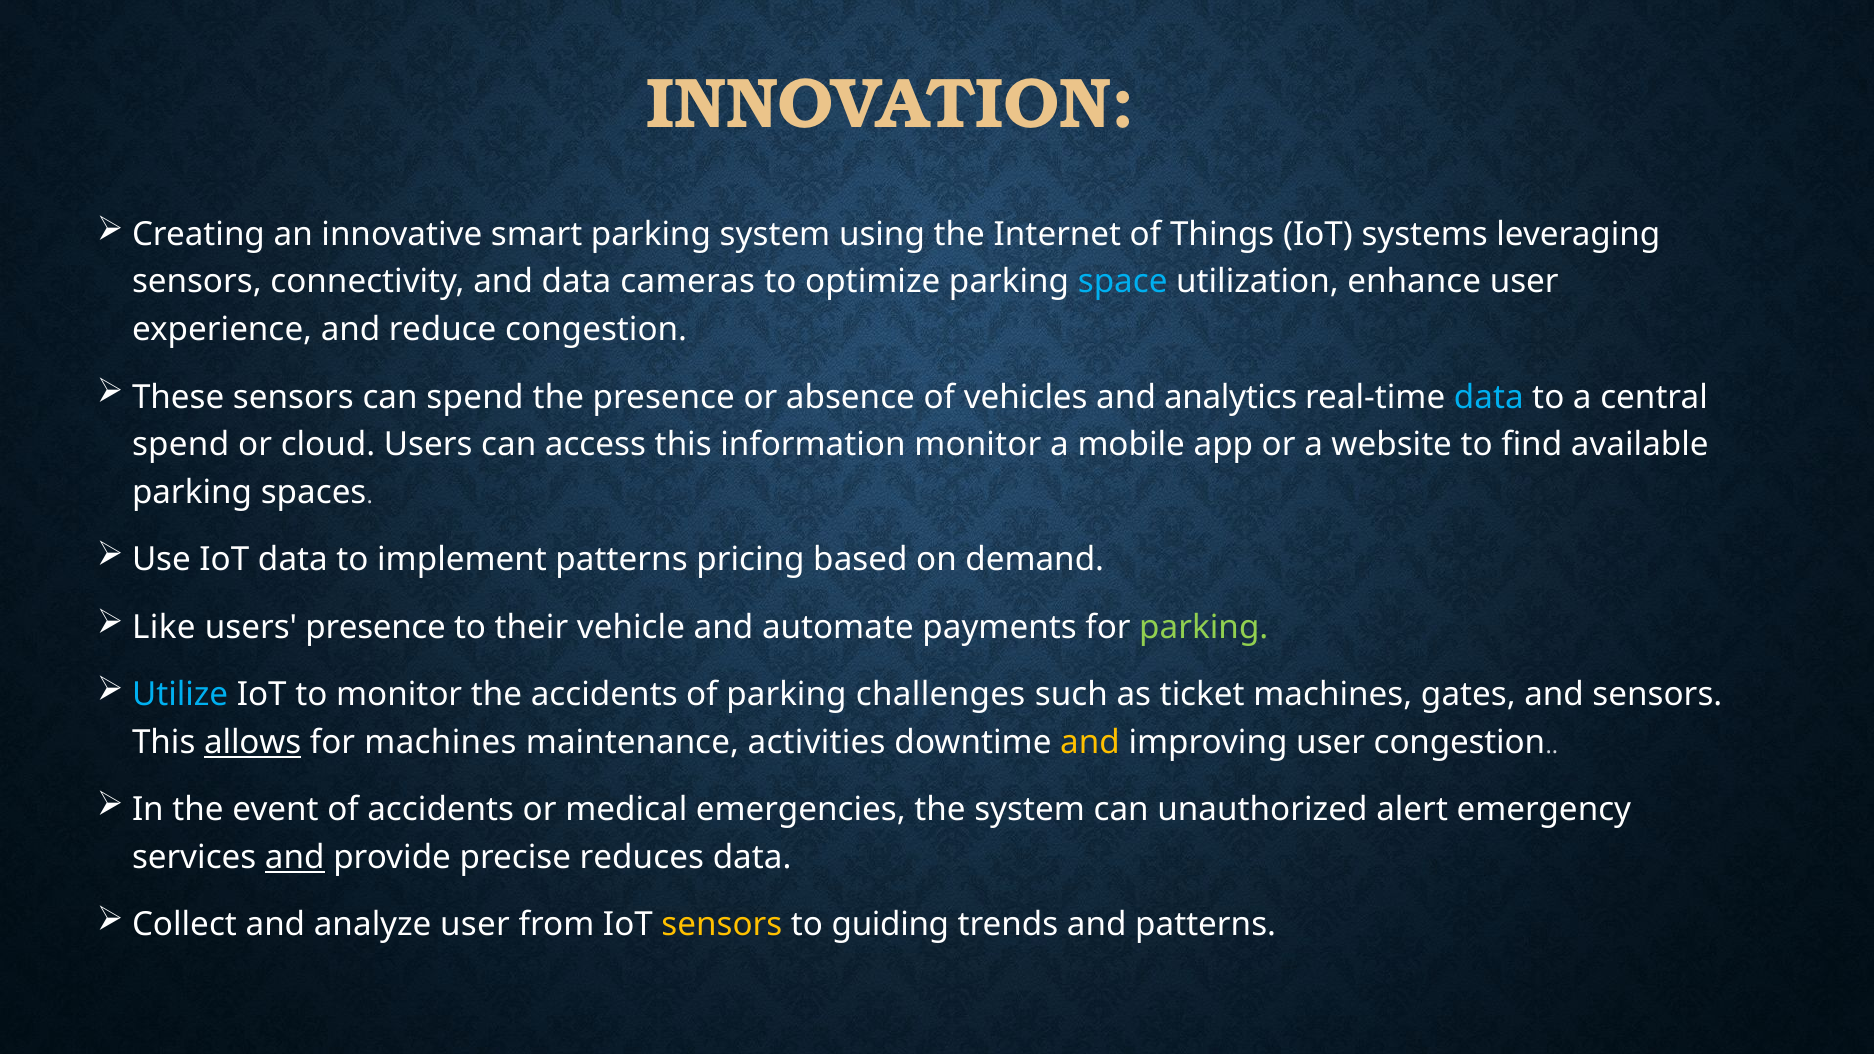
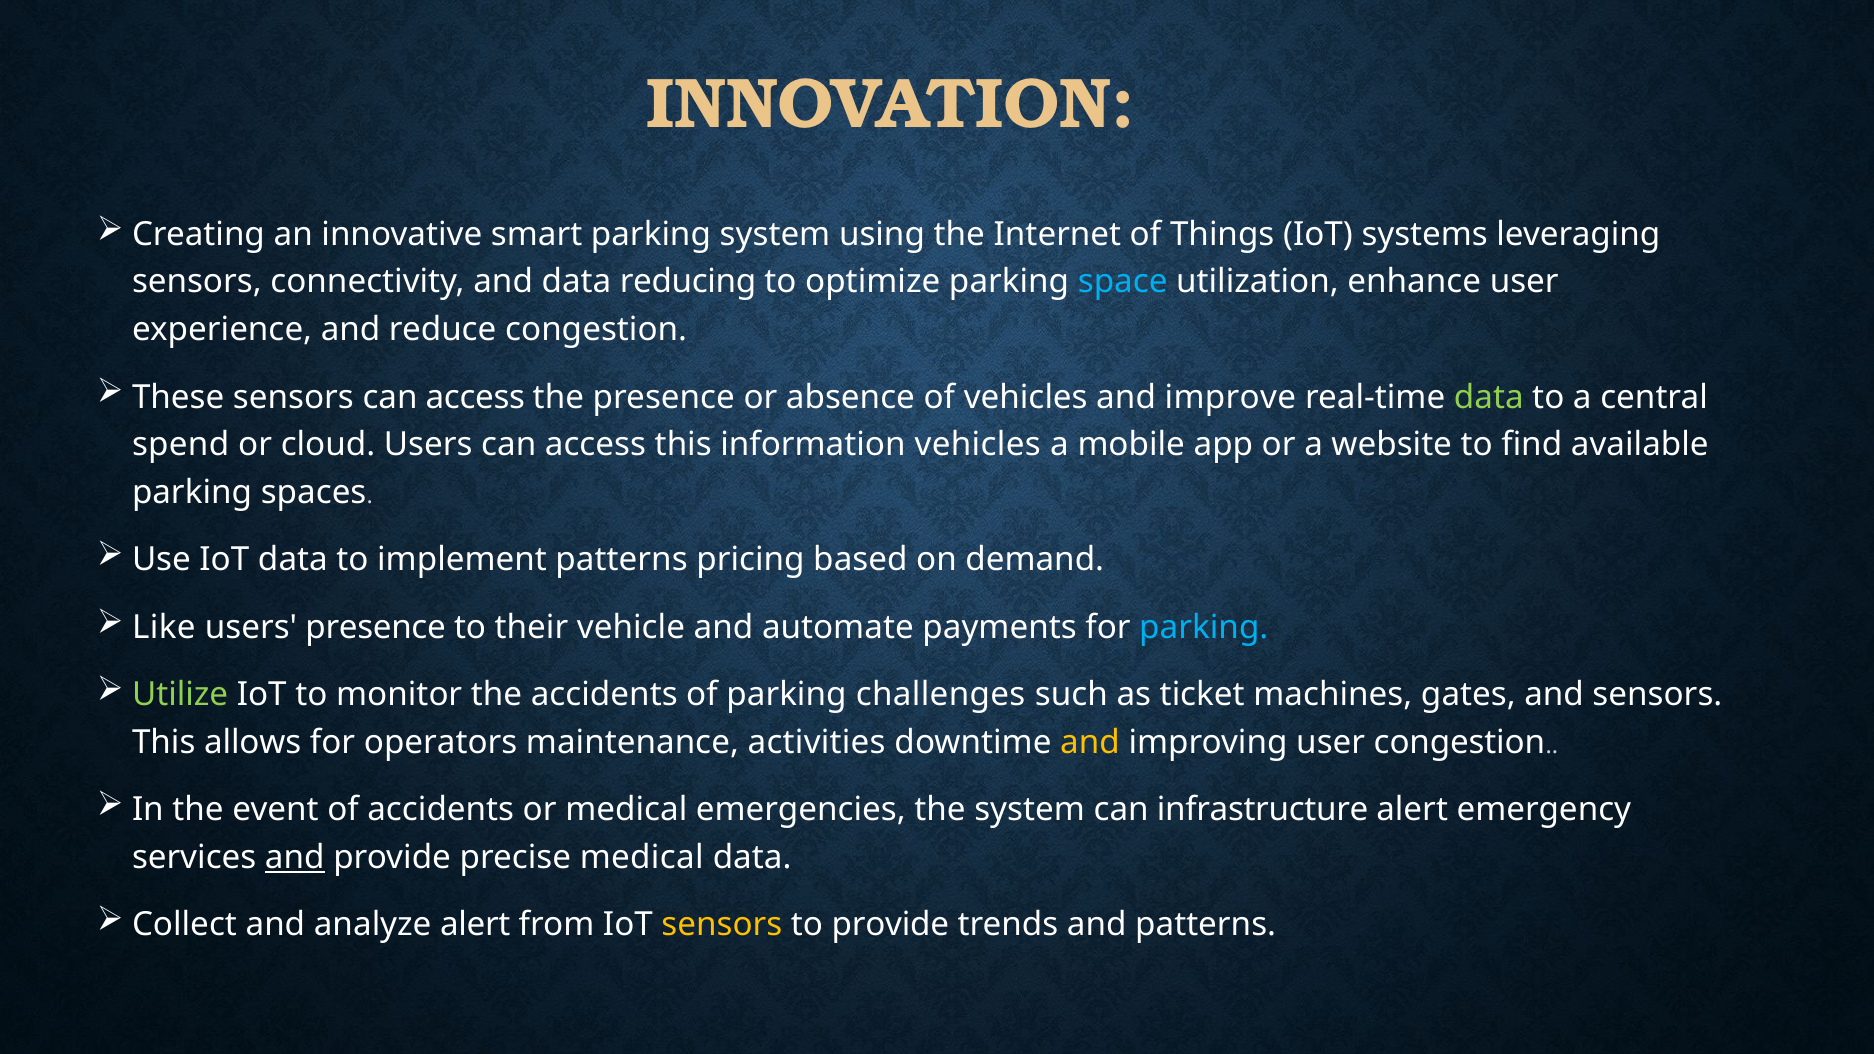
cameras: cameras -> reducing
sensors can spend: spend -> access
analytics: analytics -> improve
data at (1489, 397) colour: light blue -> light green
information monitor: monitor -> vehicles
parking at (1204, 627) colour: light green -> light blue
Utilize colour: light blue -> light green
allows underline: present -> none
for machines: machines -> operators
unauthorized: unauthorized -> infrastructure
precise reduces: reduces -> medical
analyze user: user -> alert
to guiding: guiding -> provide
